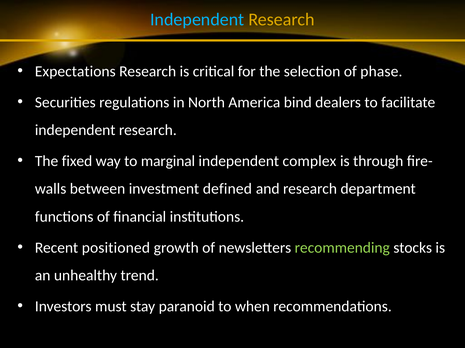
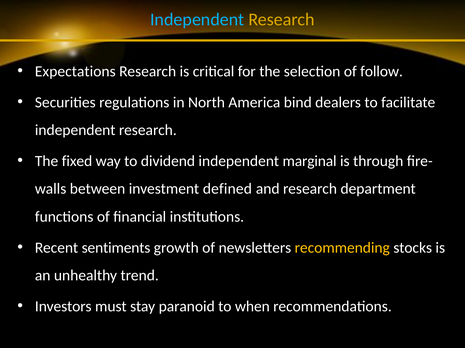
phase: phase -> follow
marginal: marginal -> dividend
complex: complex -> marginal
positioned: positioned -> sentiments
recommending colour: light green -> yellow
